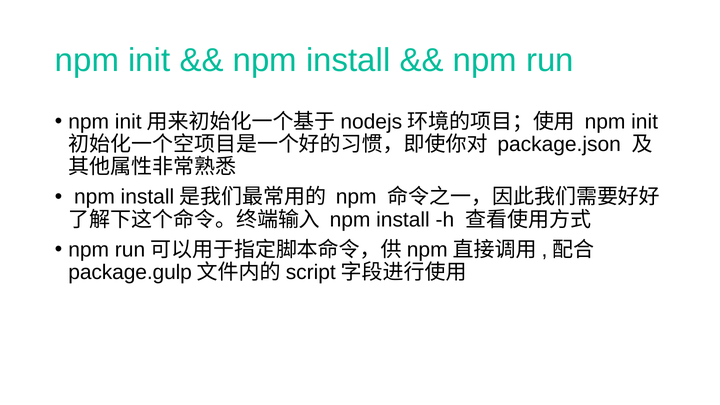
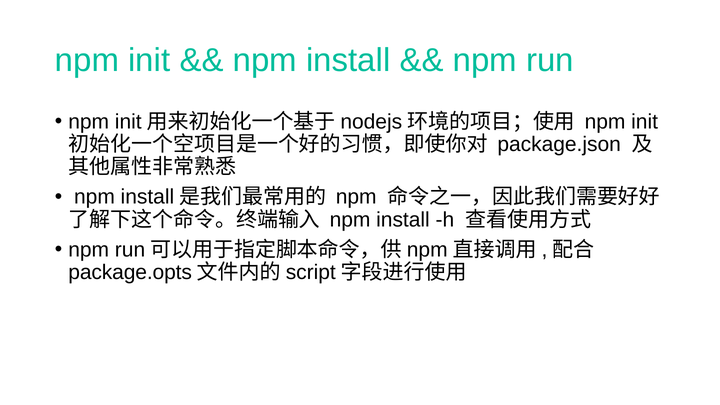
package.gulp: package.gulp -> package.opts
